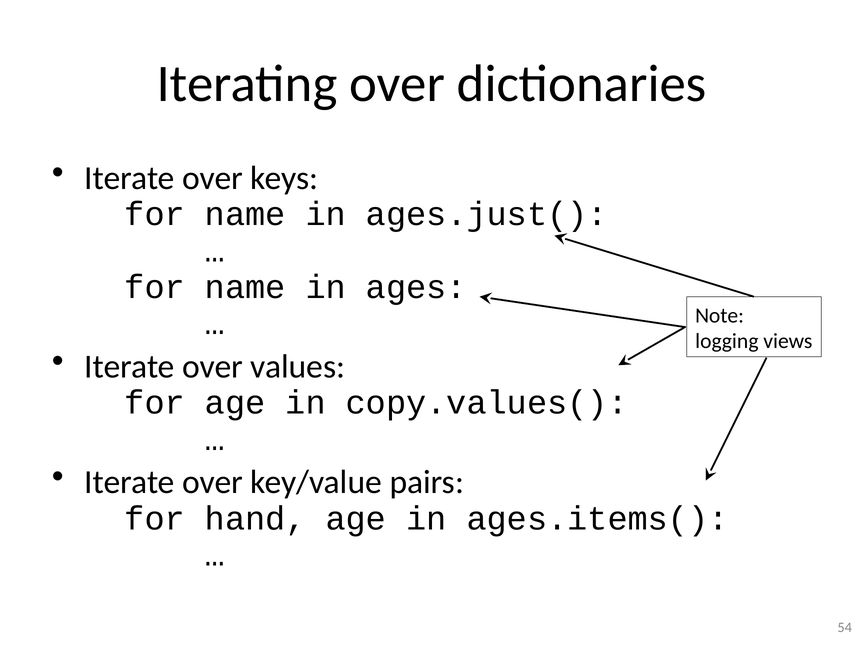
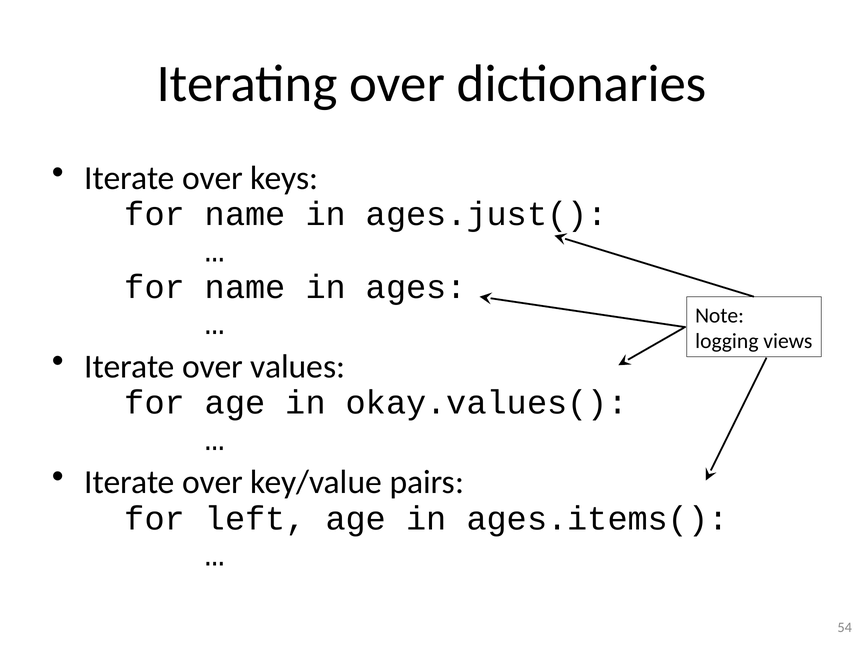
copy.values(: copy.values( -> okay.values(
hand: hand -> left
